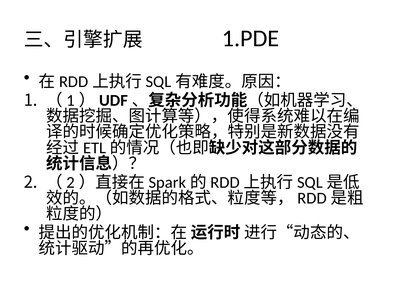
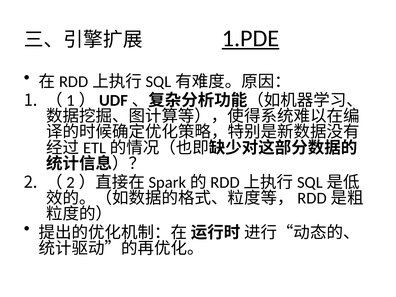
1.PDE underline: none -> present
